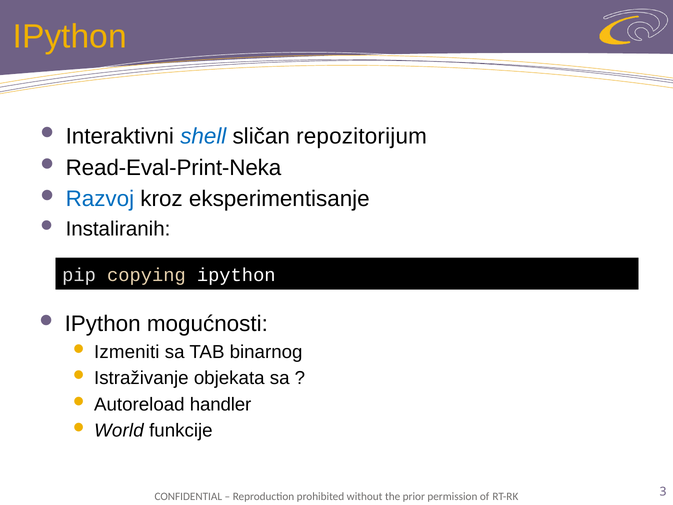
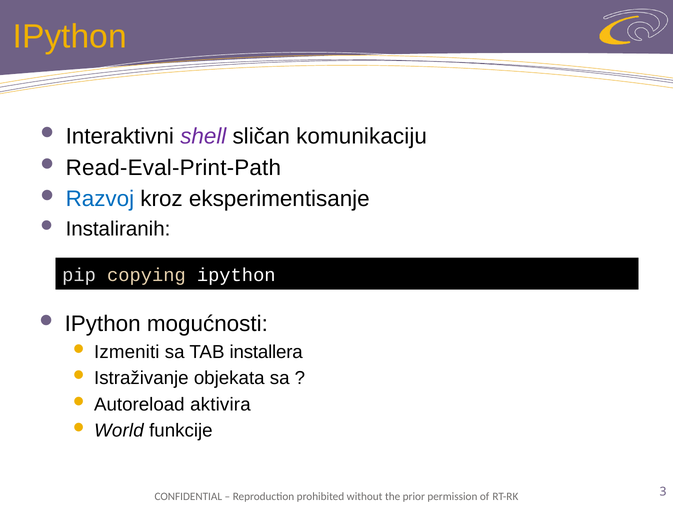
shell colour: blue -> purple
repozitorijum: repozitorijum -> komunikaciju
Read-Eval-Print-Neka: Read-Eval-Print-Neka -> Read-Eval-Print-Path
binarnog: binarnog -> installera
handler: handler -> aktivira
